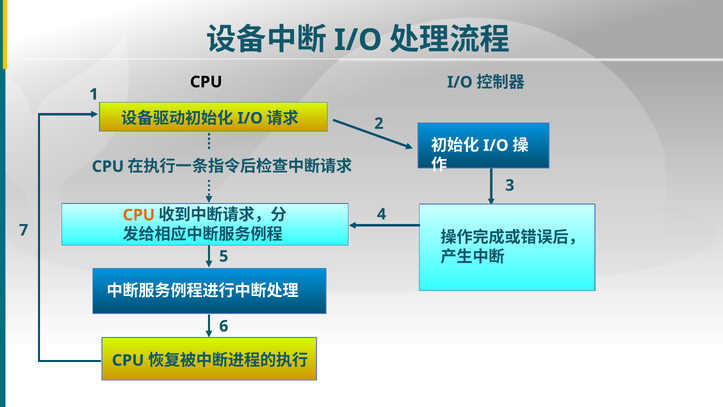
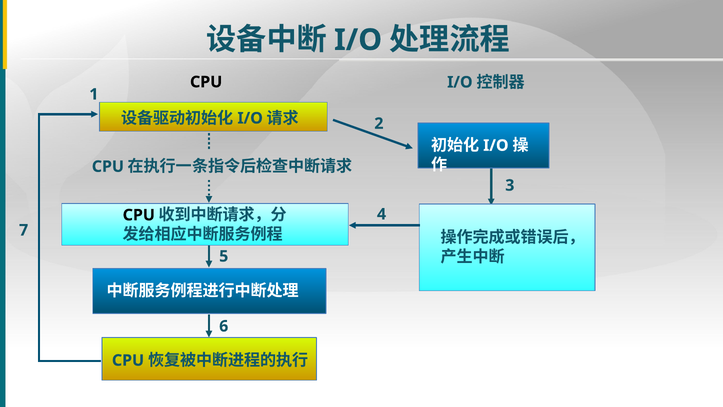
CPU at (139, 215) colour: orange -> black
